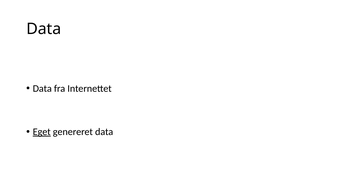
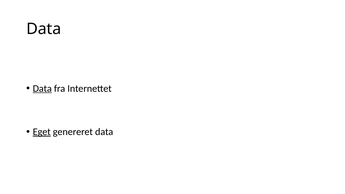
Data at (42, 88) underline: none -> present
